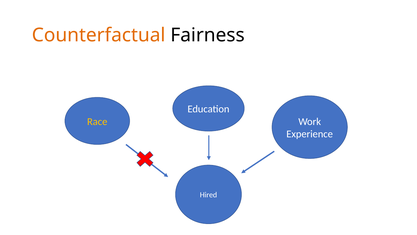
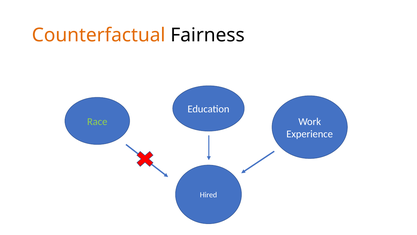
Race colour: yellow -> light green
